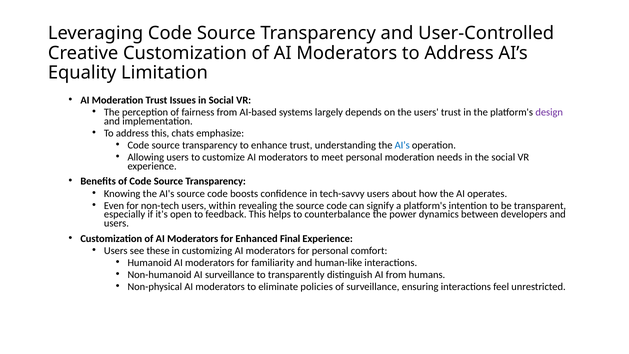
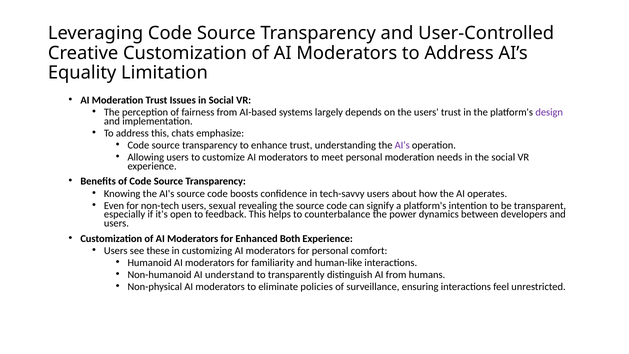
AI’s at (402, 145) colour: blue -> purple
within: within -> sexual
Final: Final -> Both
AI surveillance: surveillance -> understand
